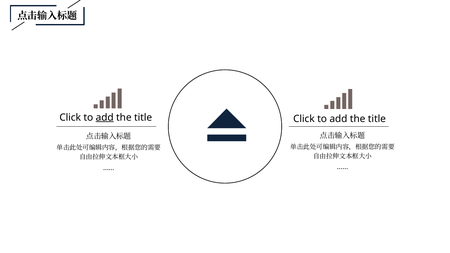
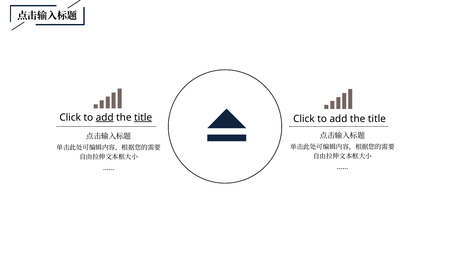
title at (143, 118) underline: none -> present
